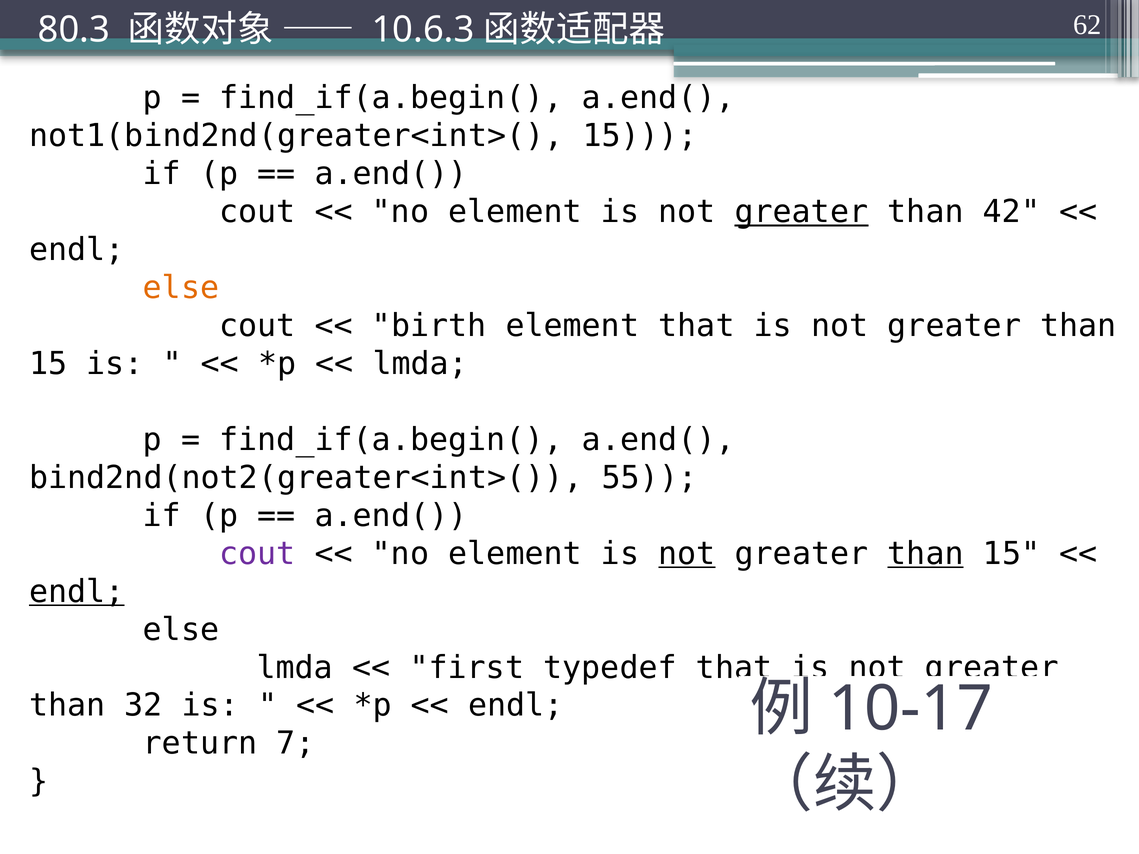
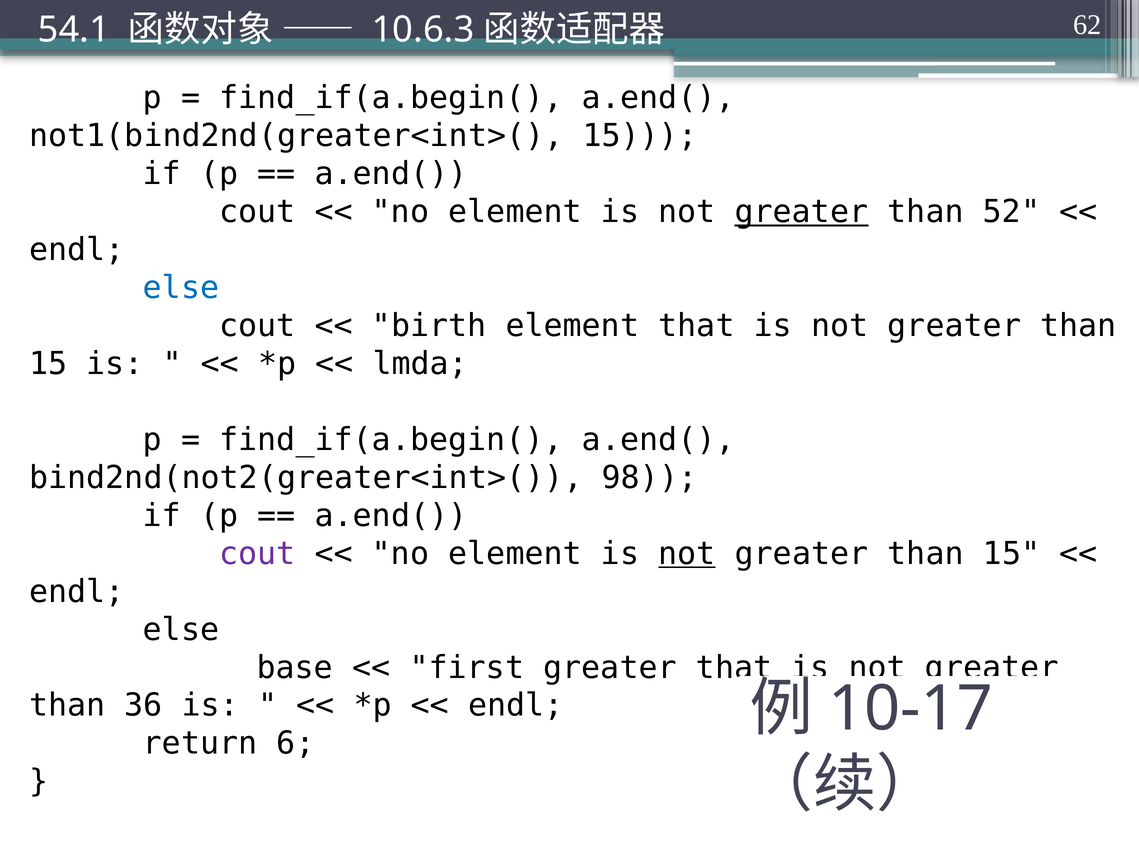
80.3: 80.3 -> 54.1
42: 42 -> 52
else at (181, 288) colour: orange -> blue
55: 55 -> 98
than at (926, 554) underline: present -> none
endl at (77, 592) underline: present -> none
lmda at (295, 668): lmda -> base
first typedef: typedef -> greater
32: 32 -> 36
7: 7 -> 6
